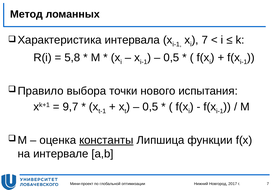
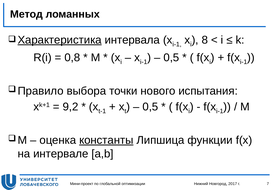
Характеристика underline: none -> present
7 at (205, 40): 7 -> 8
5,8: 5,8 -> 0,8
9,7: 9,7 -> 9,2
